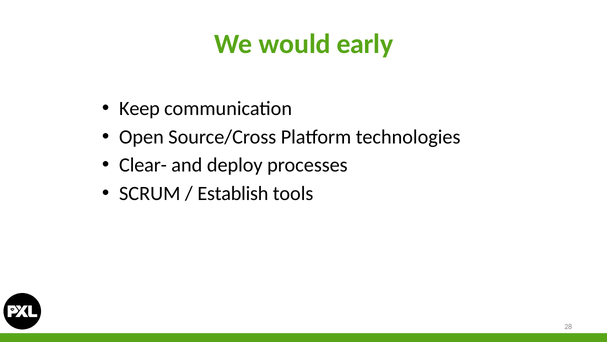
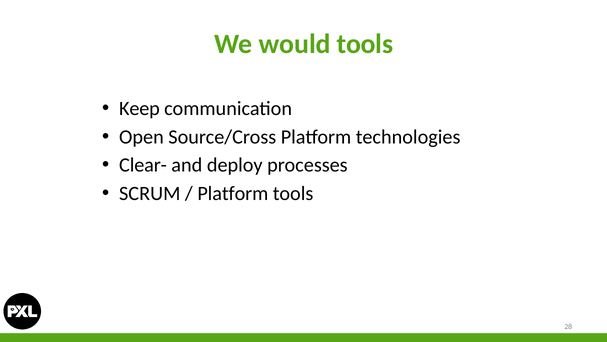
would early: early -> tools
Establish at (233, 193): Establish -> Platform
